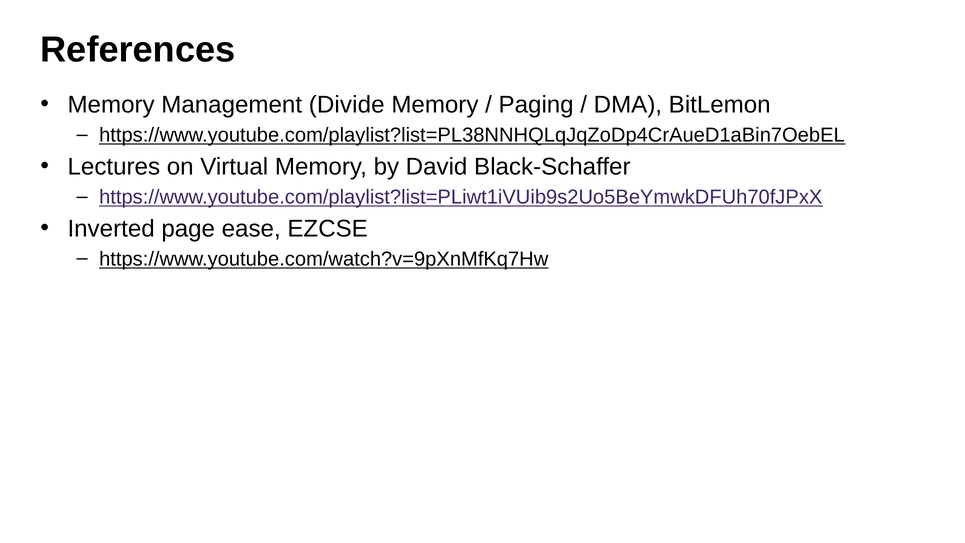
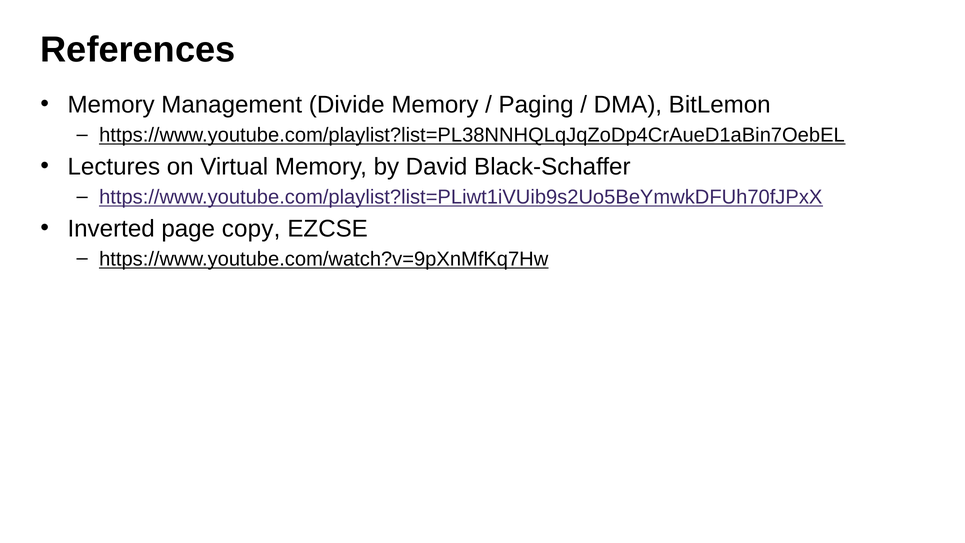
ease: ease -> copy
